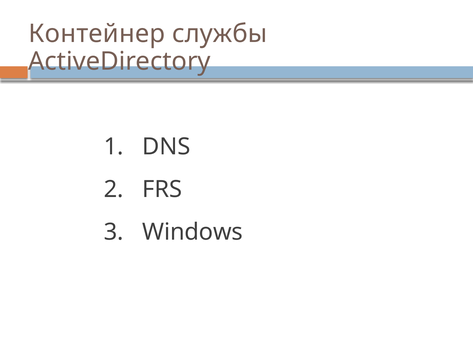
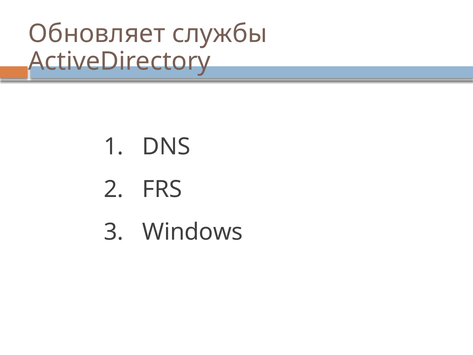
Контейнер: Контейнер -> Обновляет
